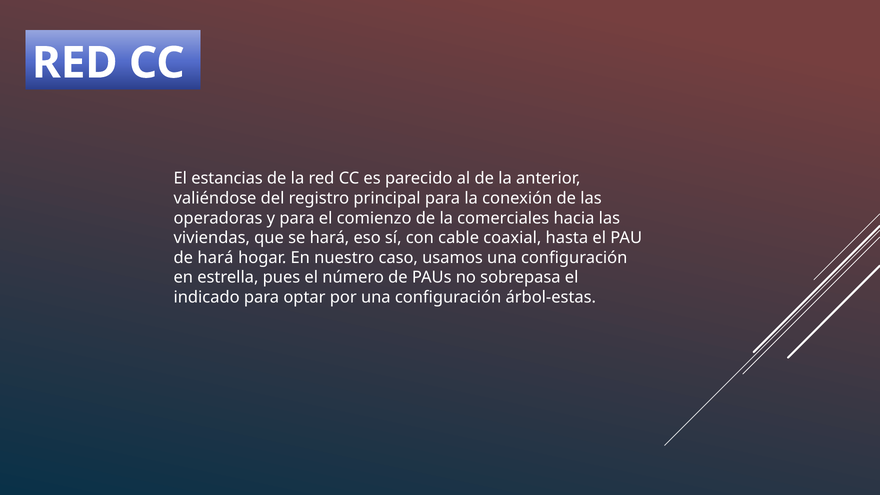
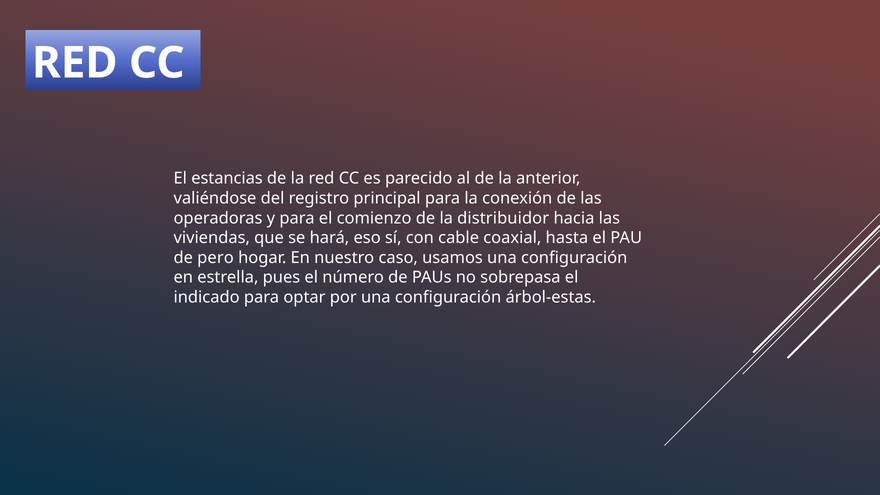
comerciales: comerciales -> distribuidor
de hará: hará -> pero
